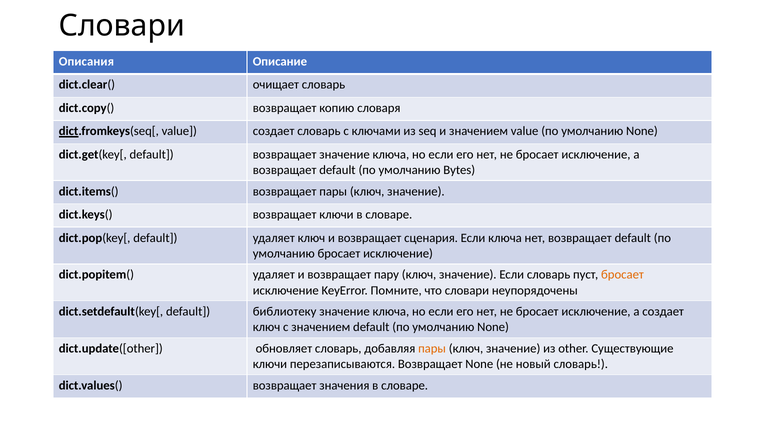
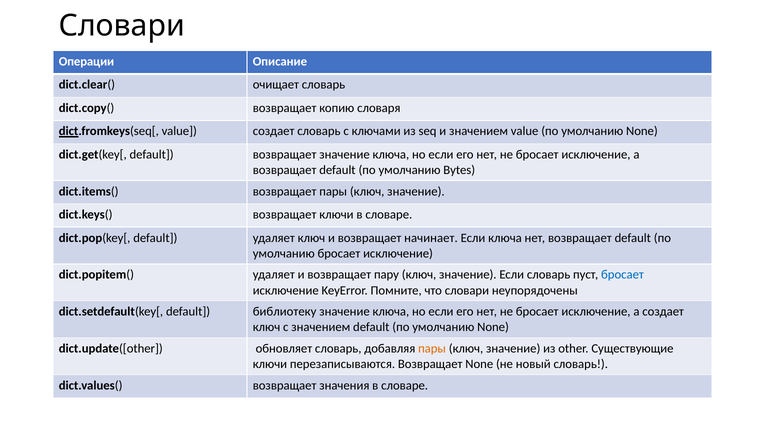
Описания: Описания -> Операции
сценария: сценария -> начинает
бросает at (623, 275) colour: orange -> blue
